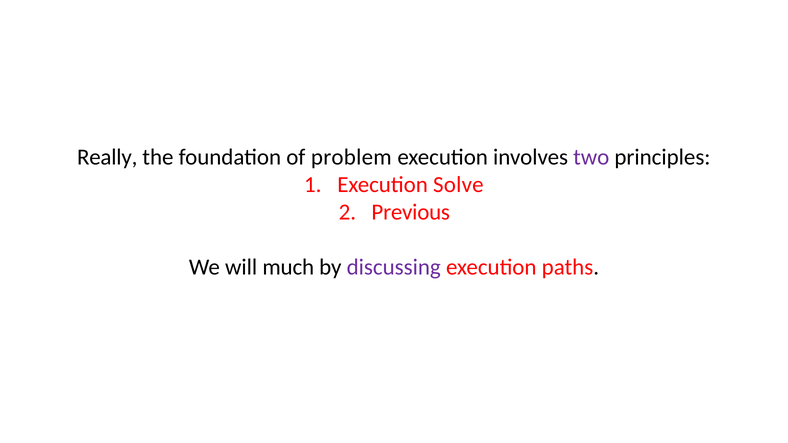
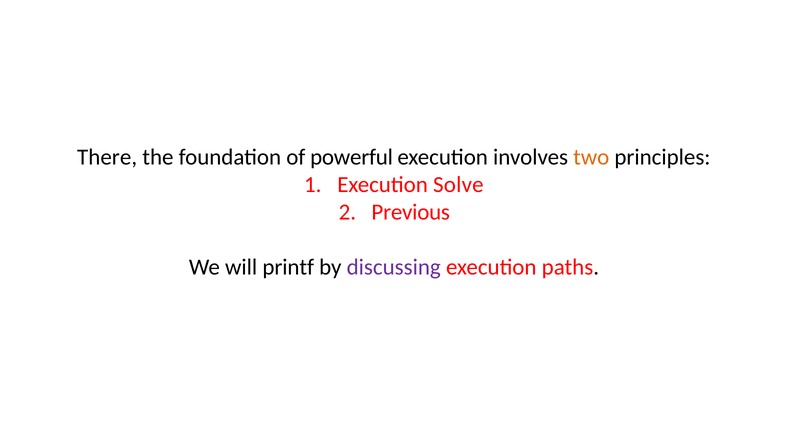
Really: Really -> There
problem: problem -> powerful
two colour: purple -> orange
much: much -> printf
